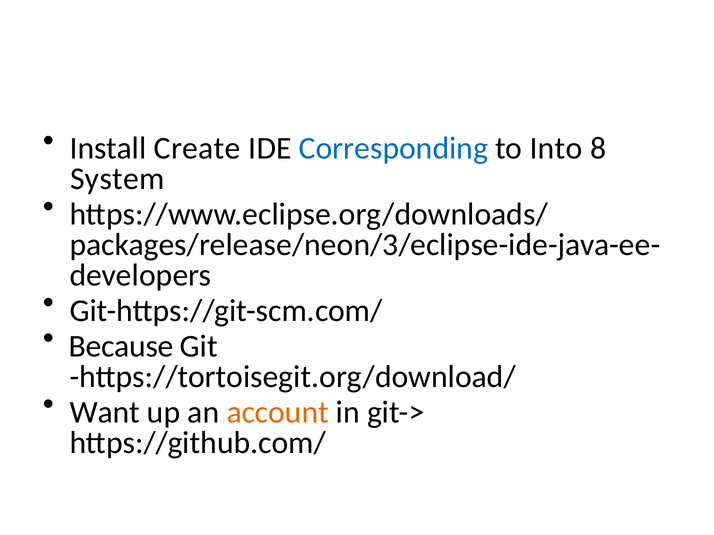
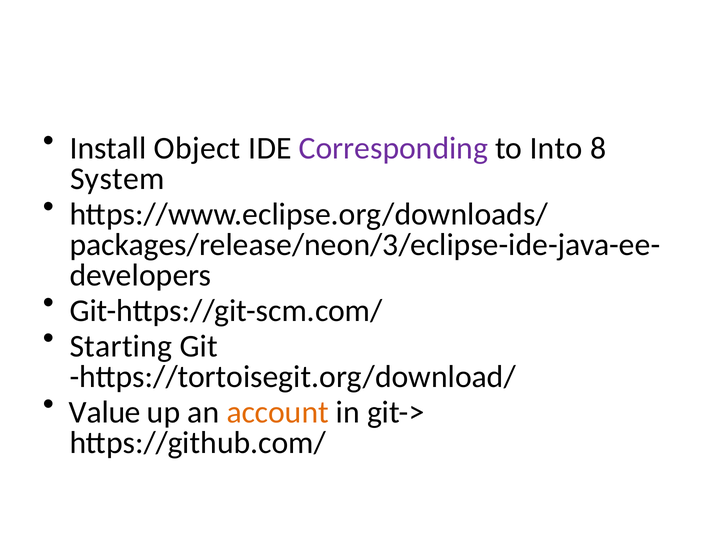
Create: Create -> Object
Corresponding colour: blue -> purple
Because: Because -> Starting
Want: Want -> Value
